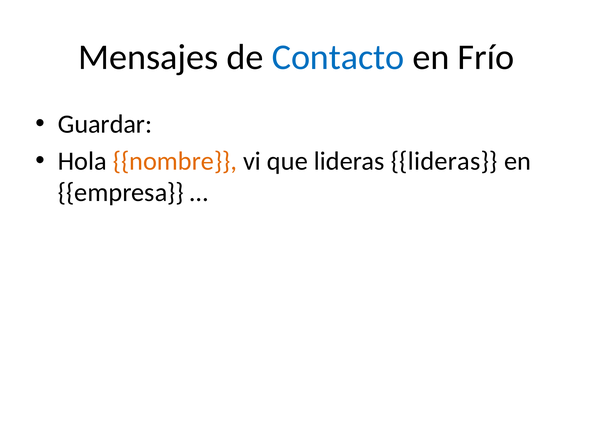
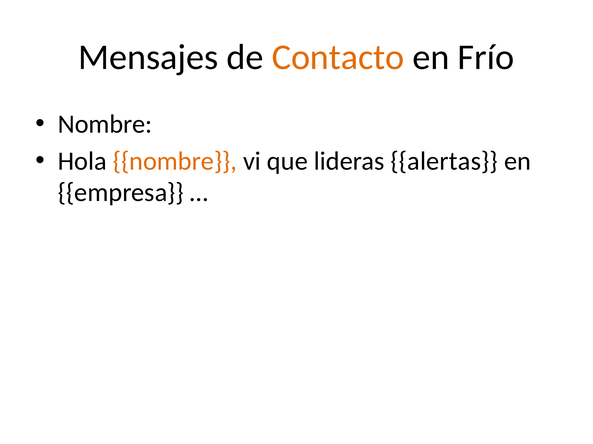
Contacto colour: blue -> orange
Guardar at (105, 124): Guardar -> Nombre
lideras lideras: lideras -> alertas
